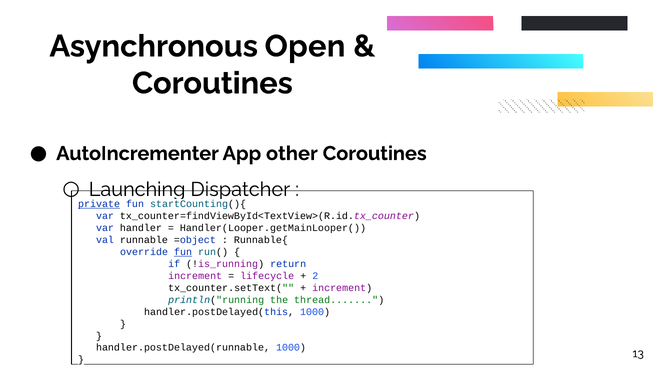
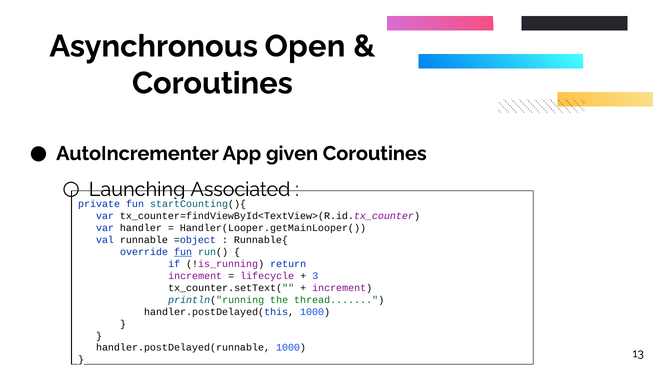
other: other -> given
Dispatcher: Dispatcher -> Associated
private underline: present -> none
2: 2 -> 3
